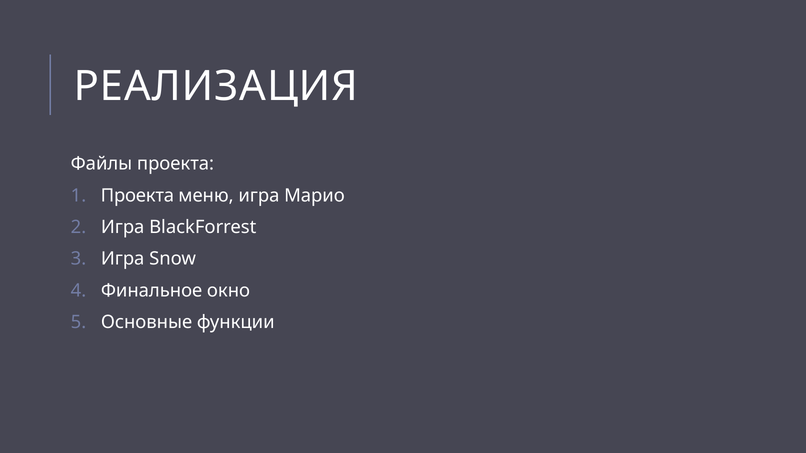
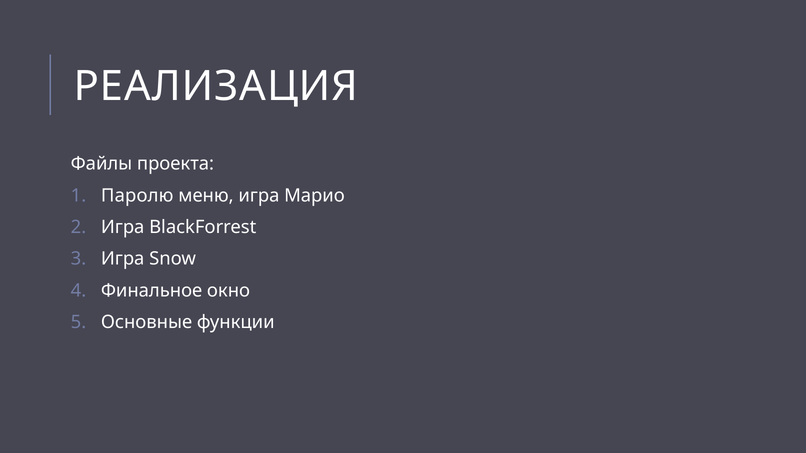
Проекта at (137, 196): Проекта -> Паролю
